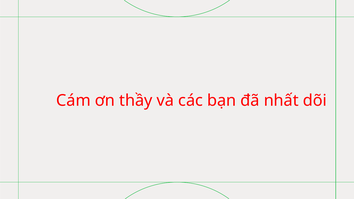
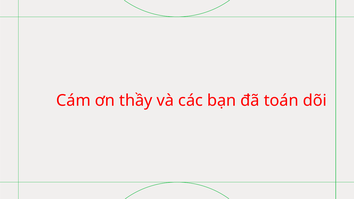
nhất: nhất -> toán
